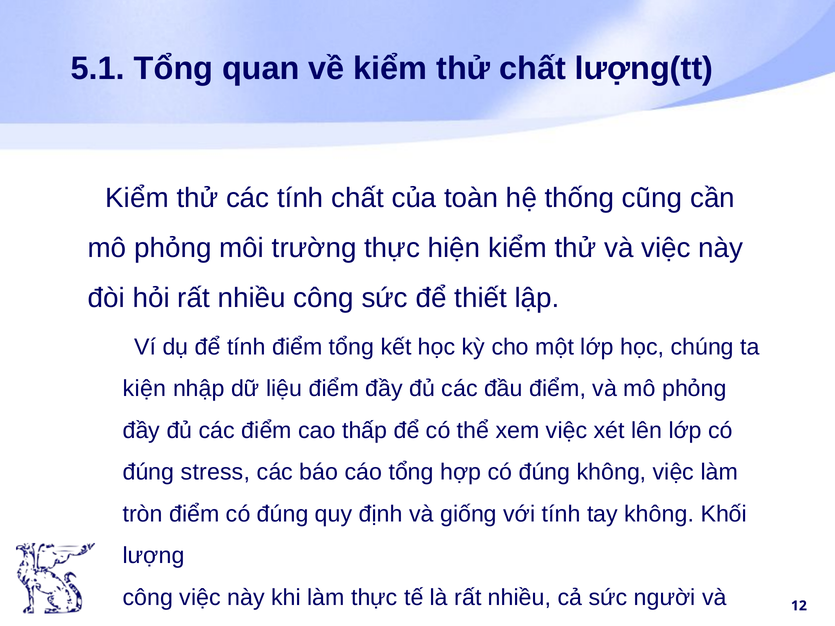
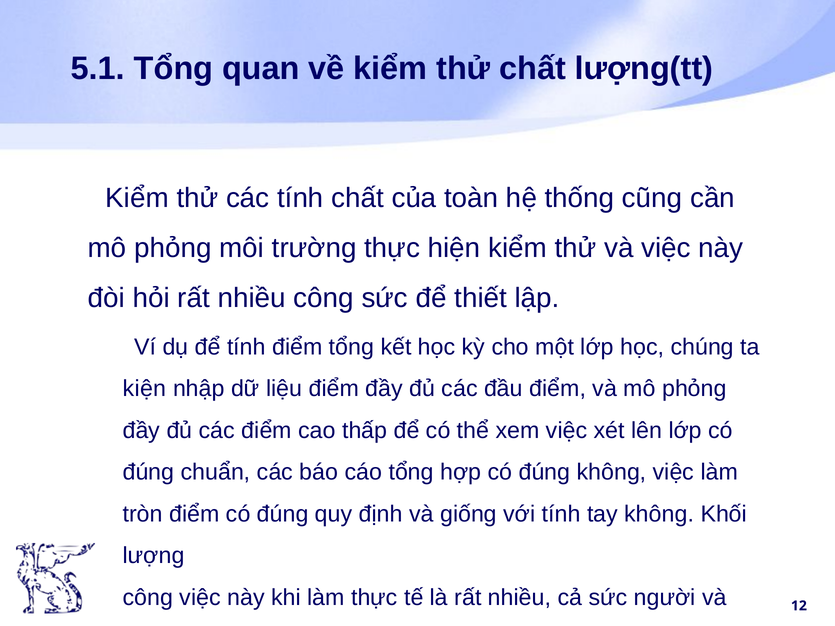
stress: stress -> chuẩn
